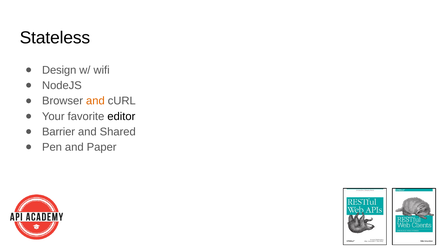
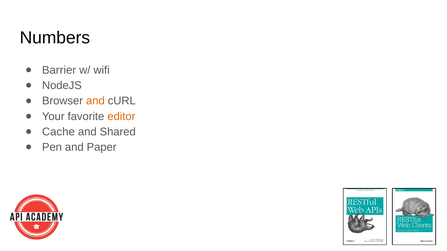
Stateless: Stateless -> Numbers
Design: Design -> Barrier
editor colour: black -> orange
Barrier: Barrier -> Cache
